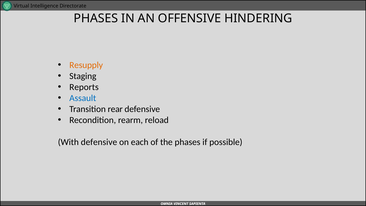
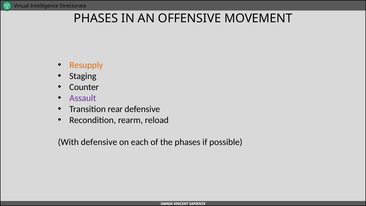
HINDERING: HINDERING -> MOVEMENT
Reports: Reports -> Counter
Assault colour: blue -> purple
